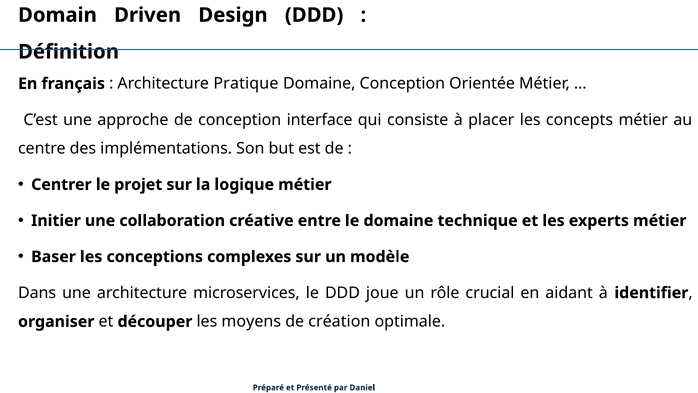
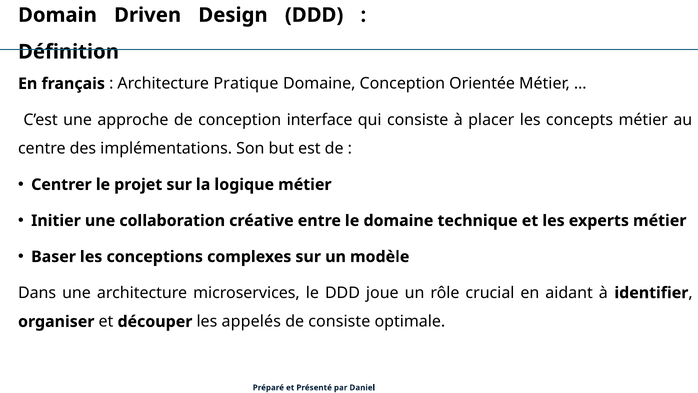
moyens: moyens -> appelés
de création: création -> consiste
